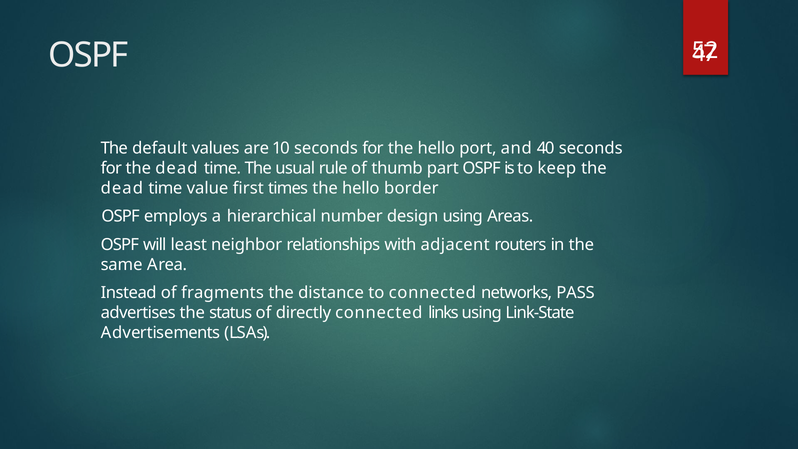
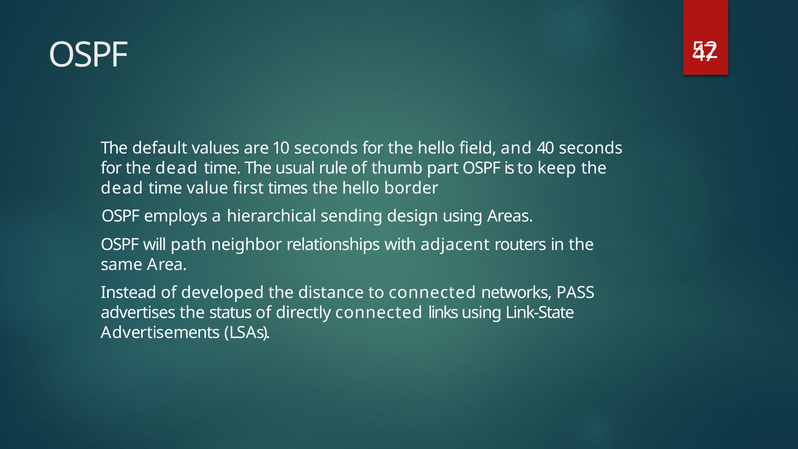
port: port -> field
number: number -> sending
least: least -> path
fragments: fragments -> developed
